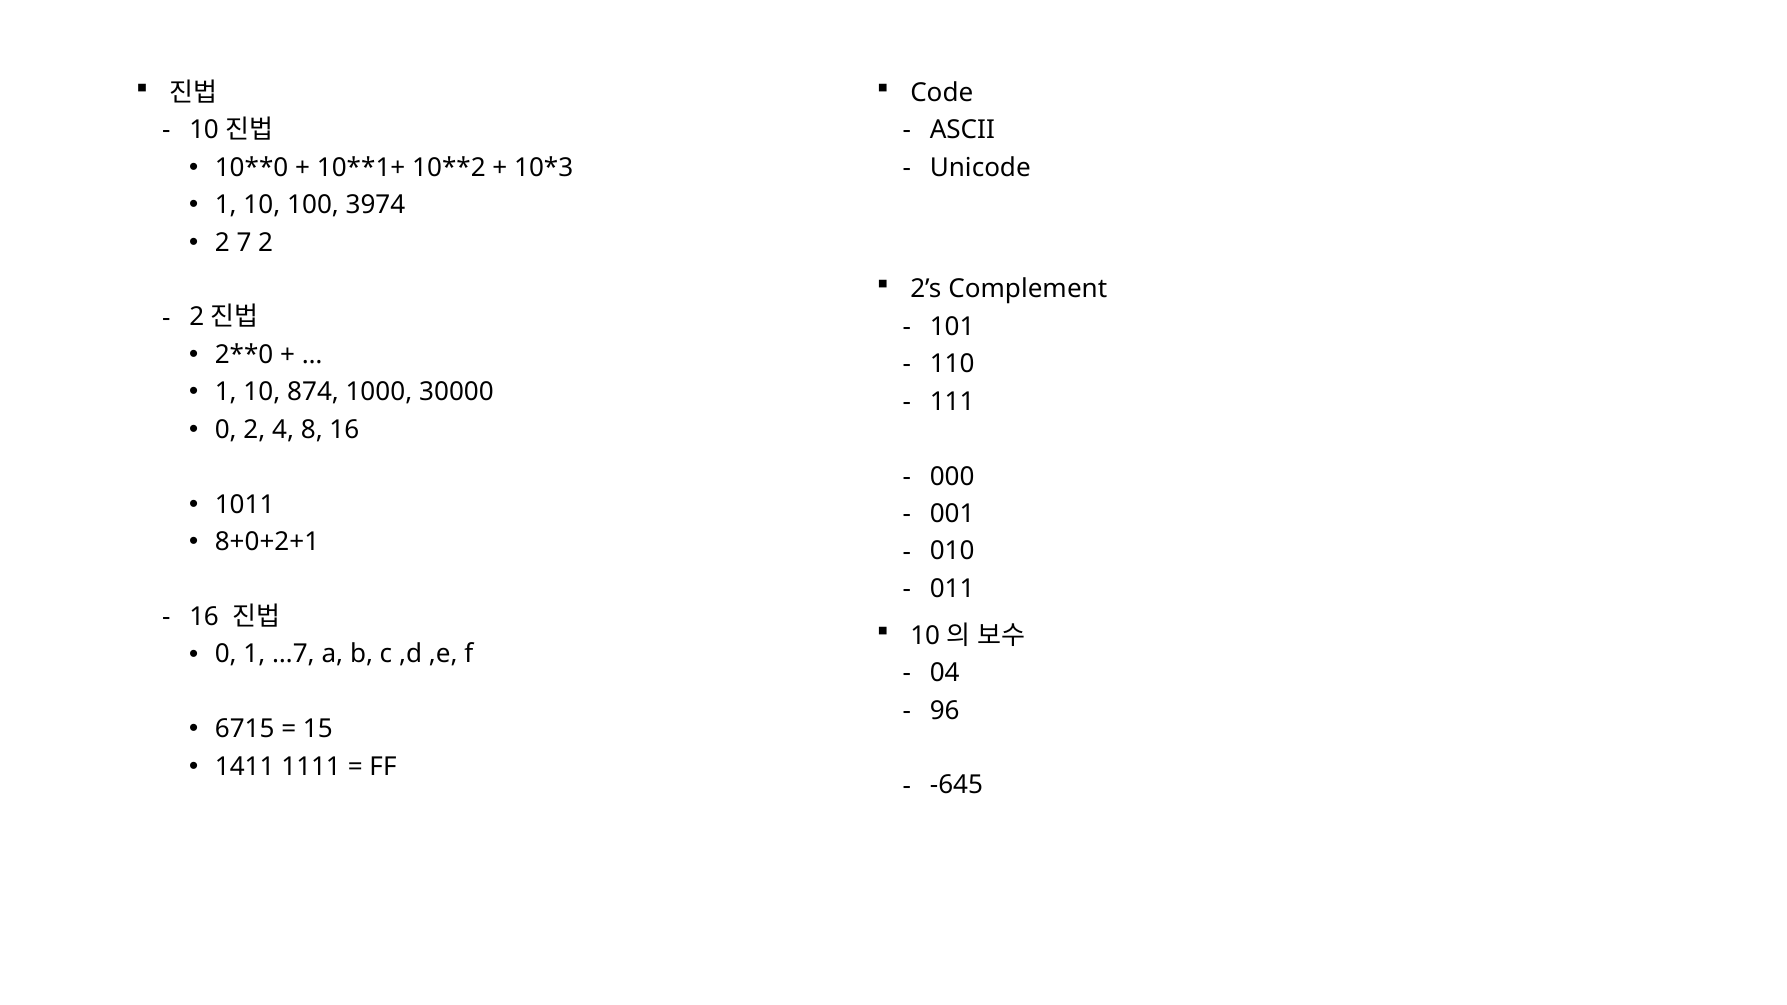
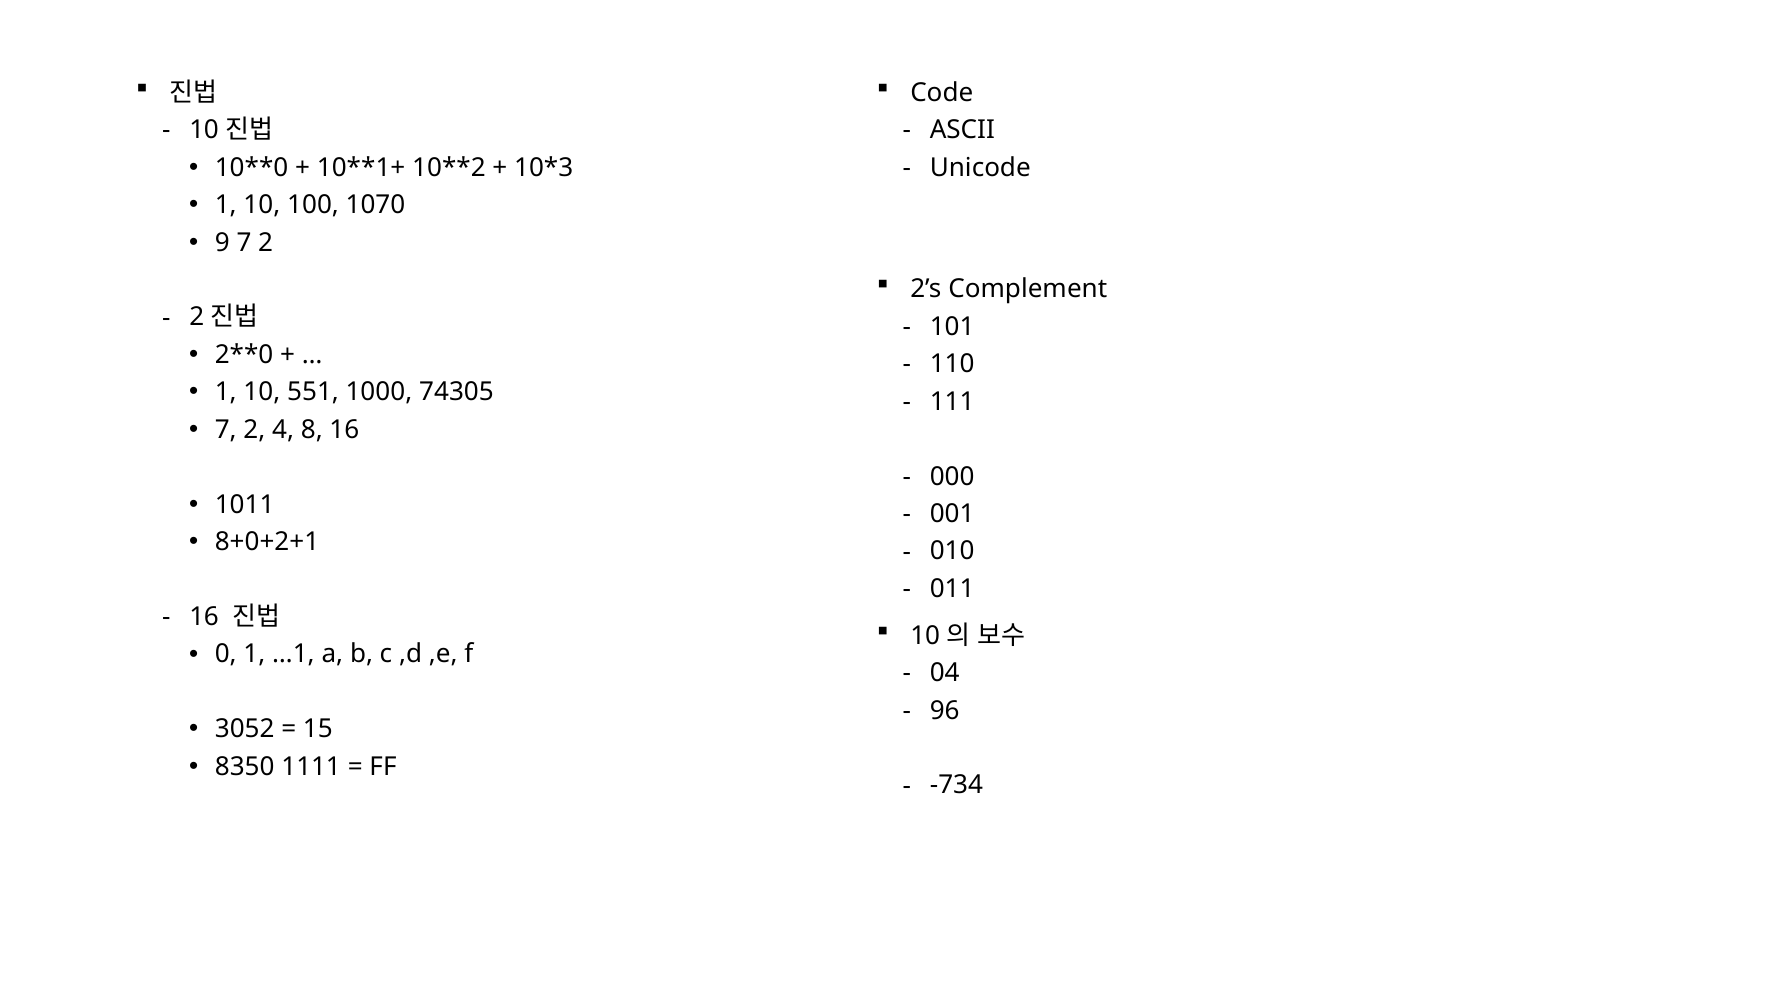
3974: 3974 -> 1070
2 at (222, 243): 2 -> 9
874: 874 -> 551
30000: 30000 -> 74305
0 at (226, 430): 0 -> 7
…7: …7 -> …1
6715: 6715 -> 3052
1411: 1411 -> 8350
-645: -645 -> -734
